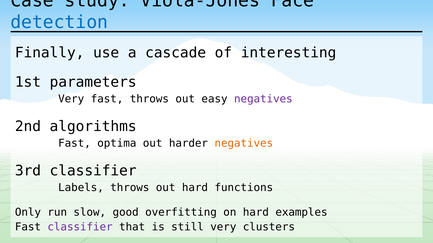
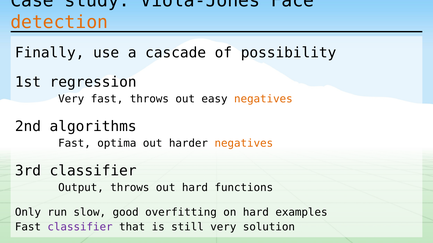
detection colour: blue -> orange
interesting: interesting -> possibility
parameters: parameters -> regression
negatives at (263, 99) colour: purple -> orange
Labels: Labels -> Output
clusters: clusters -> solution
